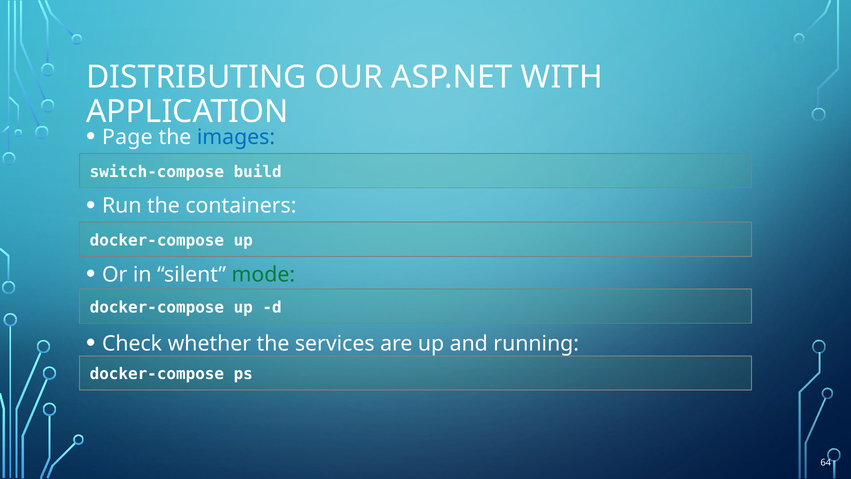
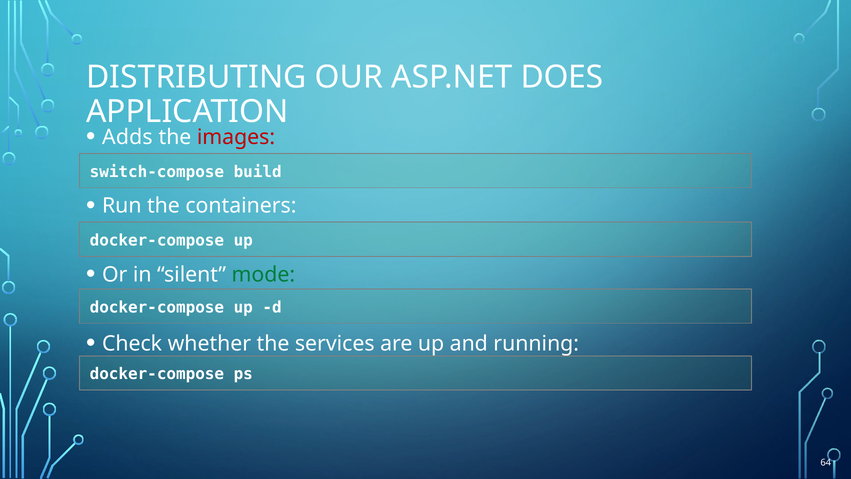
WITH: WITH -> DOES
Page: Page -> Adds
images colour: blue -> red
